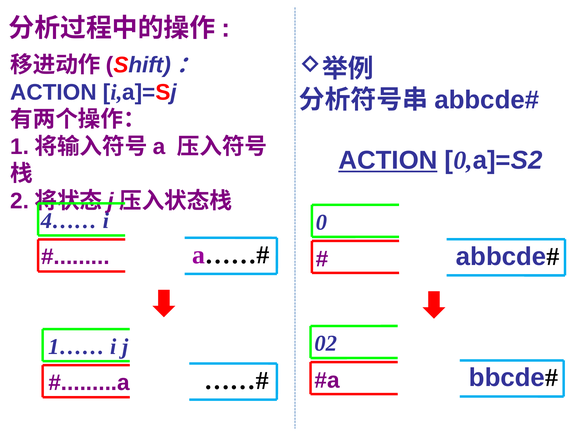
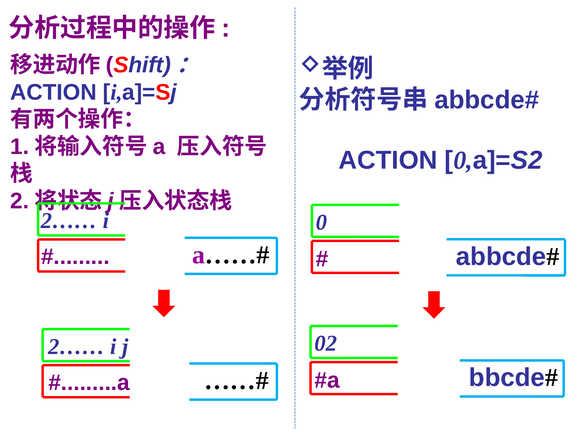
ACTION at (388, 160) underline: present -> none
4…… at (69, 221): 4…… -> 2……
1…… at (77, 346): 1…… -> 2……
